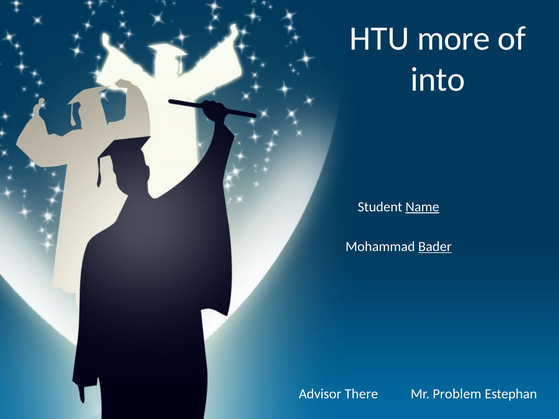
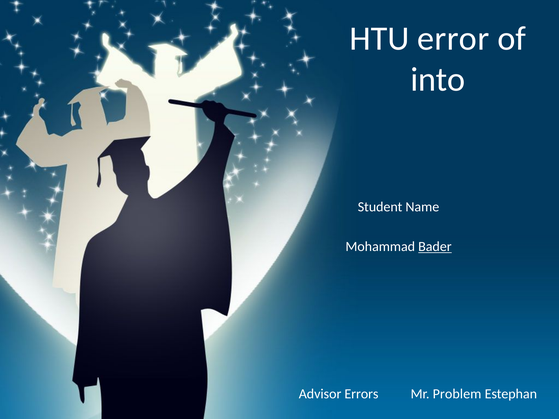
more: more -> error
Name underline: present -> none
There: There -> Errors
